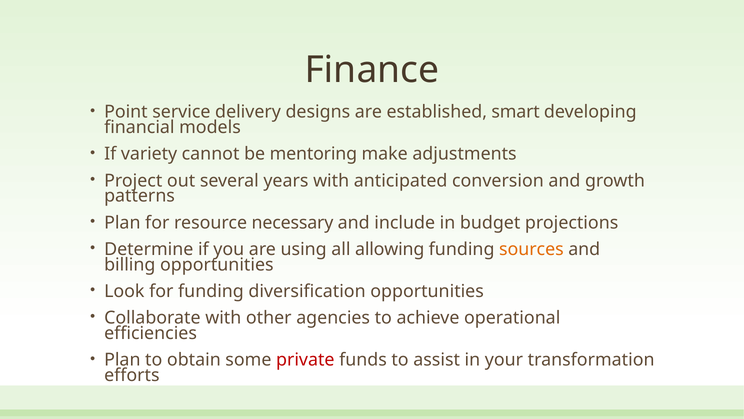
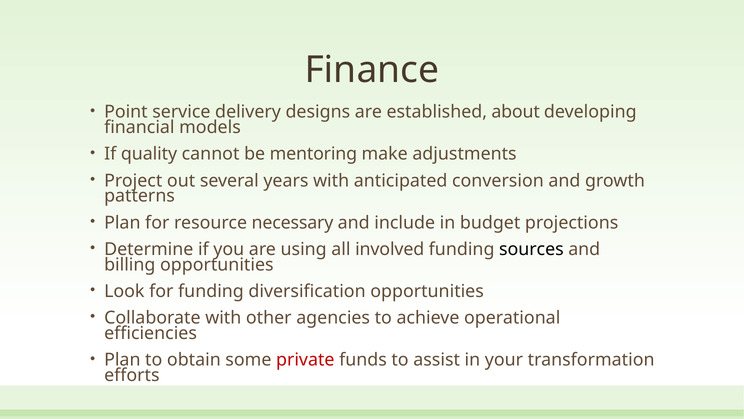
smart: smart -> about
variety: variety -> quality
allowing: allowing -> involved
sources colour: orange -> black
